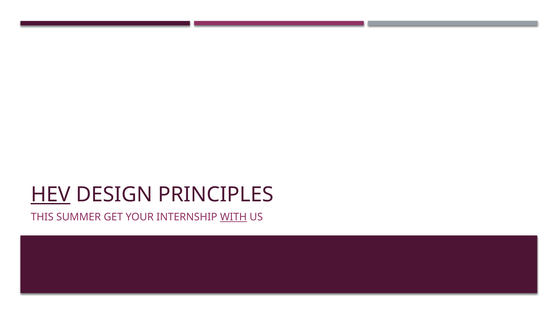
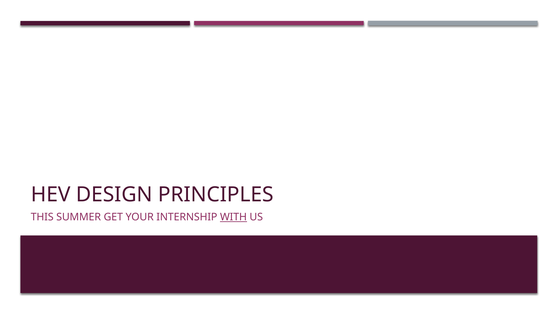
HEV underline: present -> none
